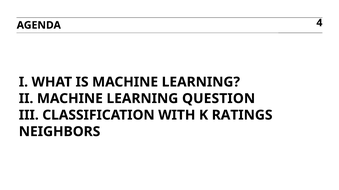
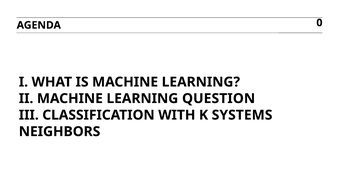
4: 4 -> 0
RATINGS: RATINGS -> SYSTEMS
